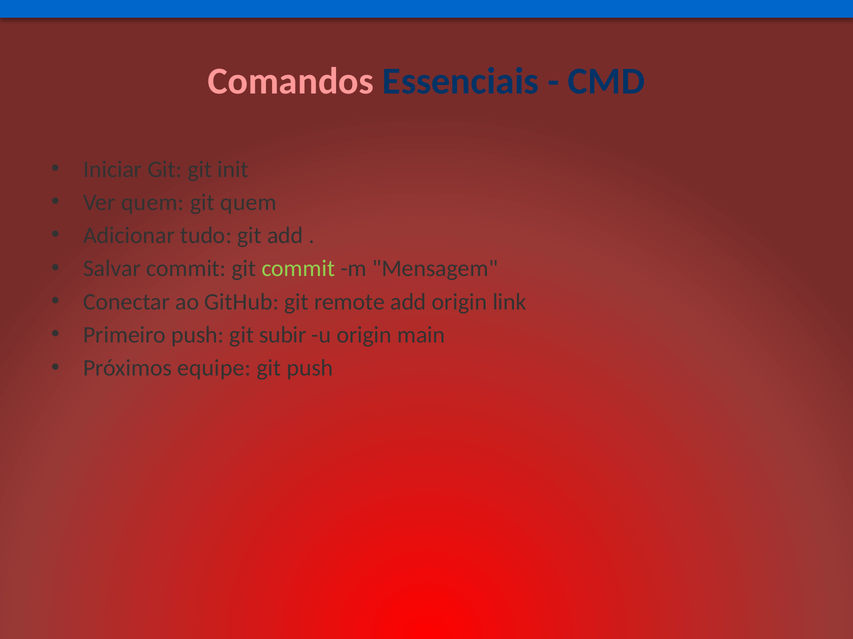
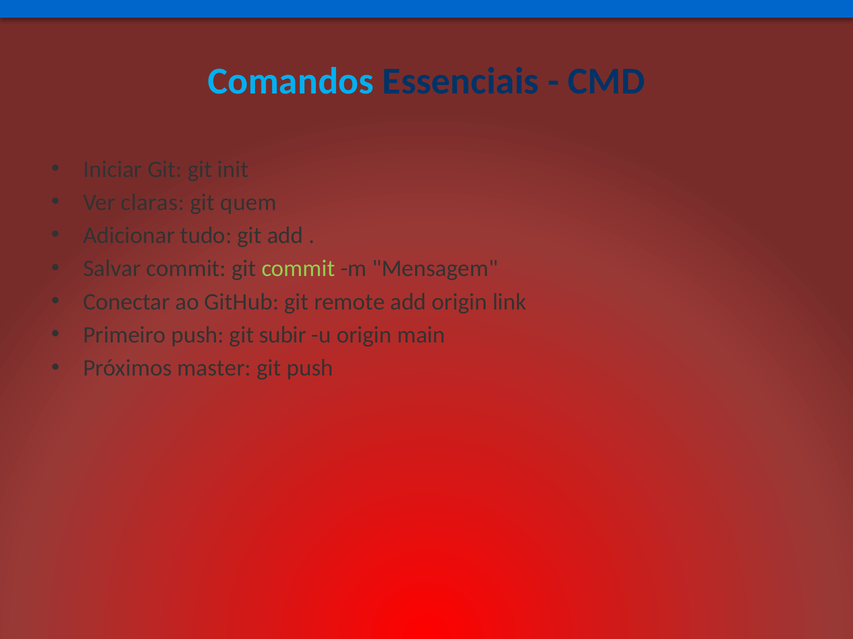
Comandos colour: pink -> light blue
Ver quem: quem -> claras
equipe: equipe -> master
